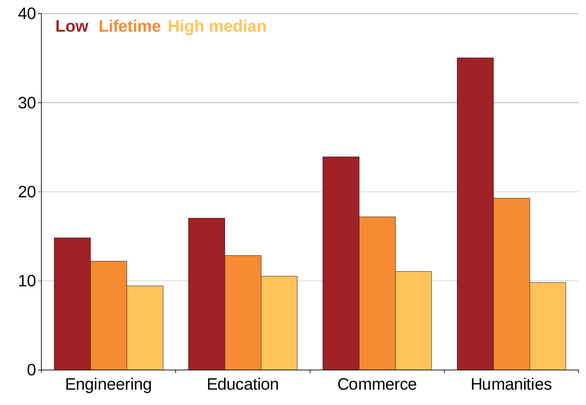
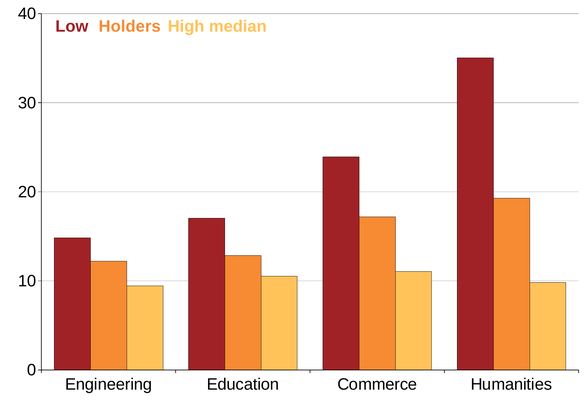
Lifetime: Lifetime -> Holders
